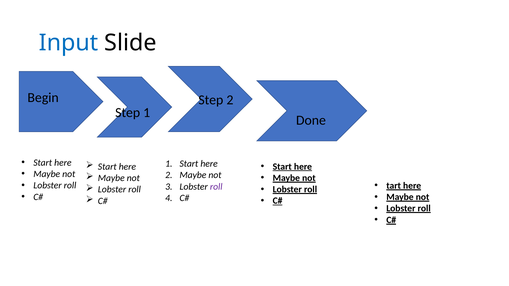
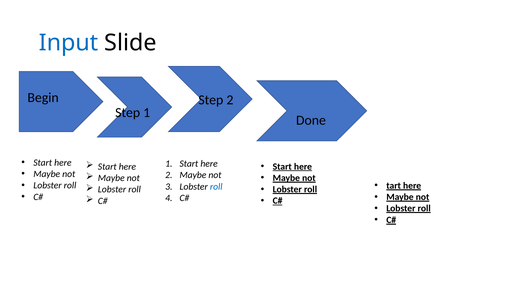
roll at (216, 187) colour: purple -> blue
